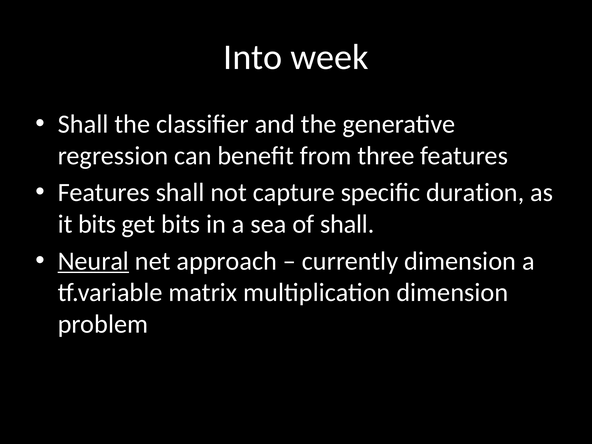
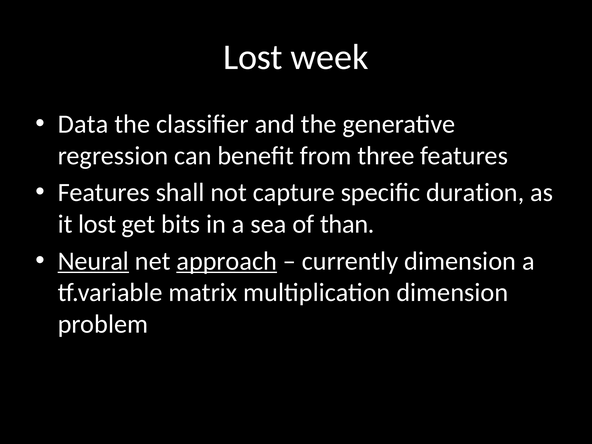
Into at (253, 57): Into -> Lost
Shall at (83, 124): Shall -> Data
it bits: bits -> lost
of shall: shall -> than
approach underline: none -> present
